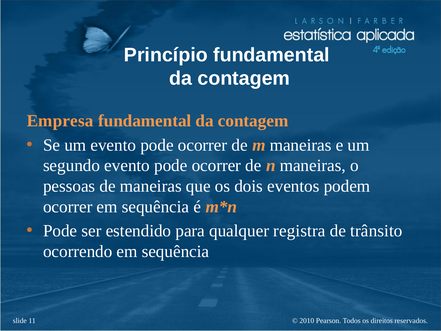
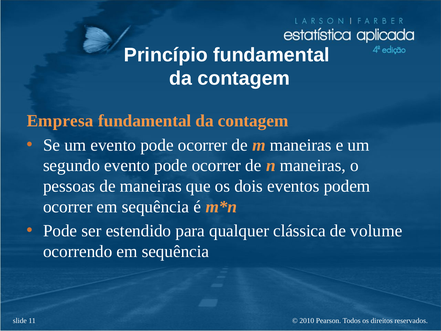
registra: registra -> clássica
trânsito: trânsito -> volume
